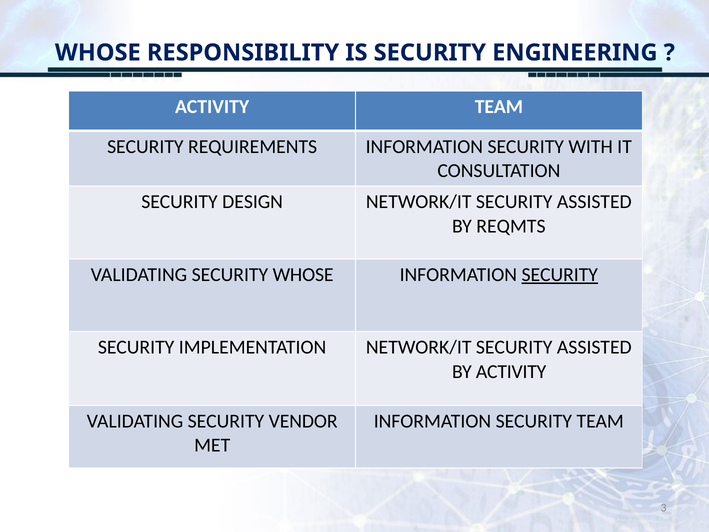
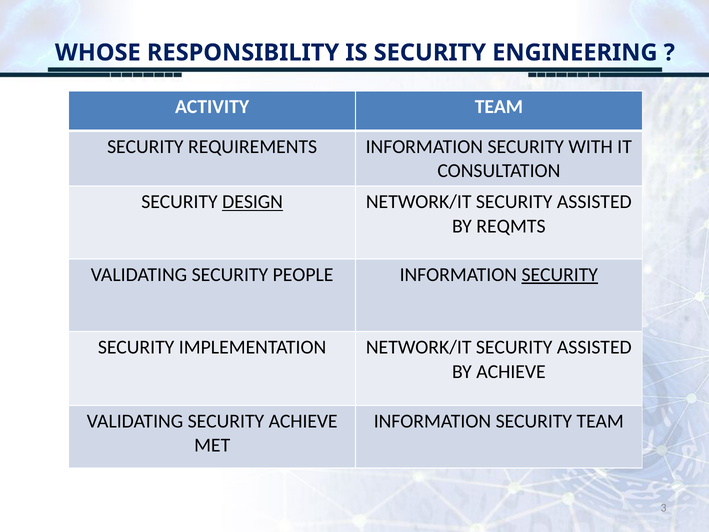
DESIGN underline: none -> present
SECURITY WHOSE: WHOSE -> PEOPLE
BY ACTIVITY: ACTIVITY -> ACHIEVE
SECURITY VENDOR: VENDOR -> ACHIEVE
